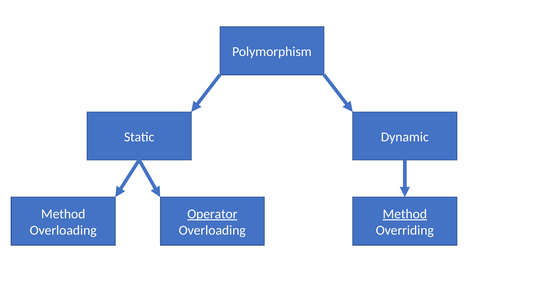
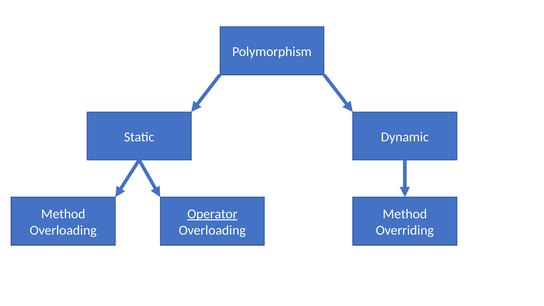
Method at (405, 214) underline: present -> none
